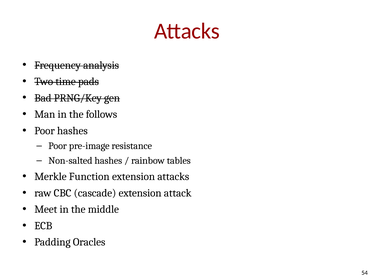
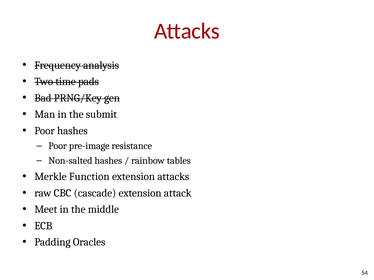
follows: follows -> submit
